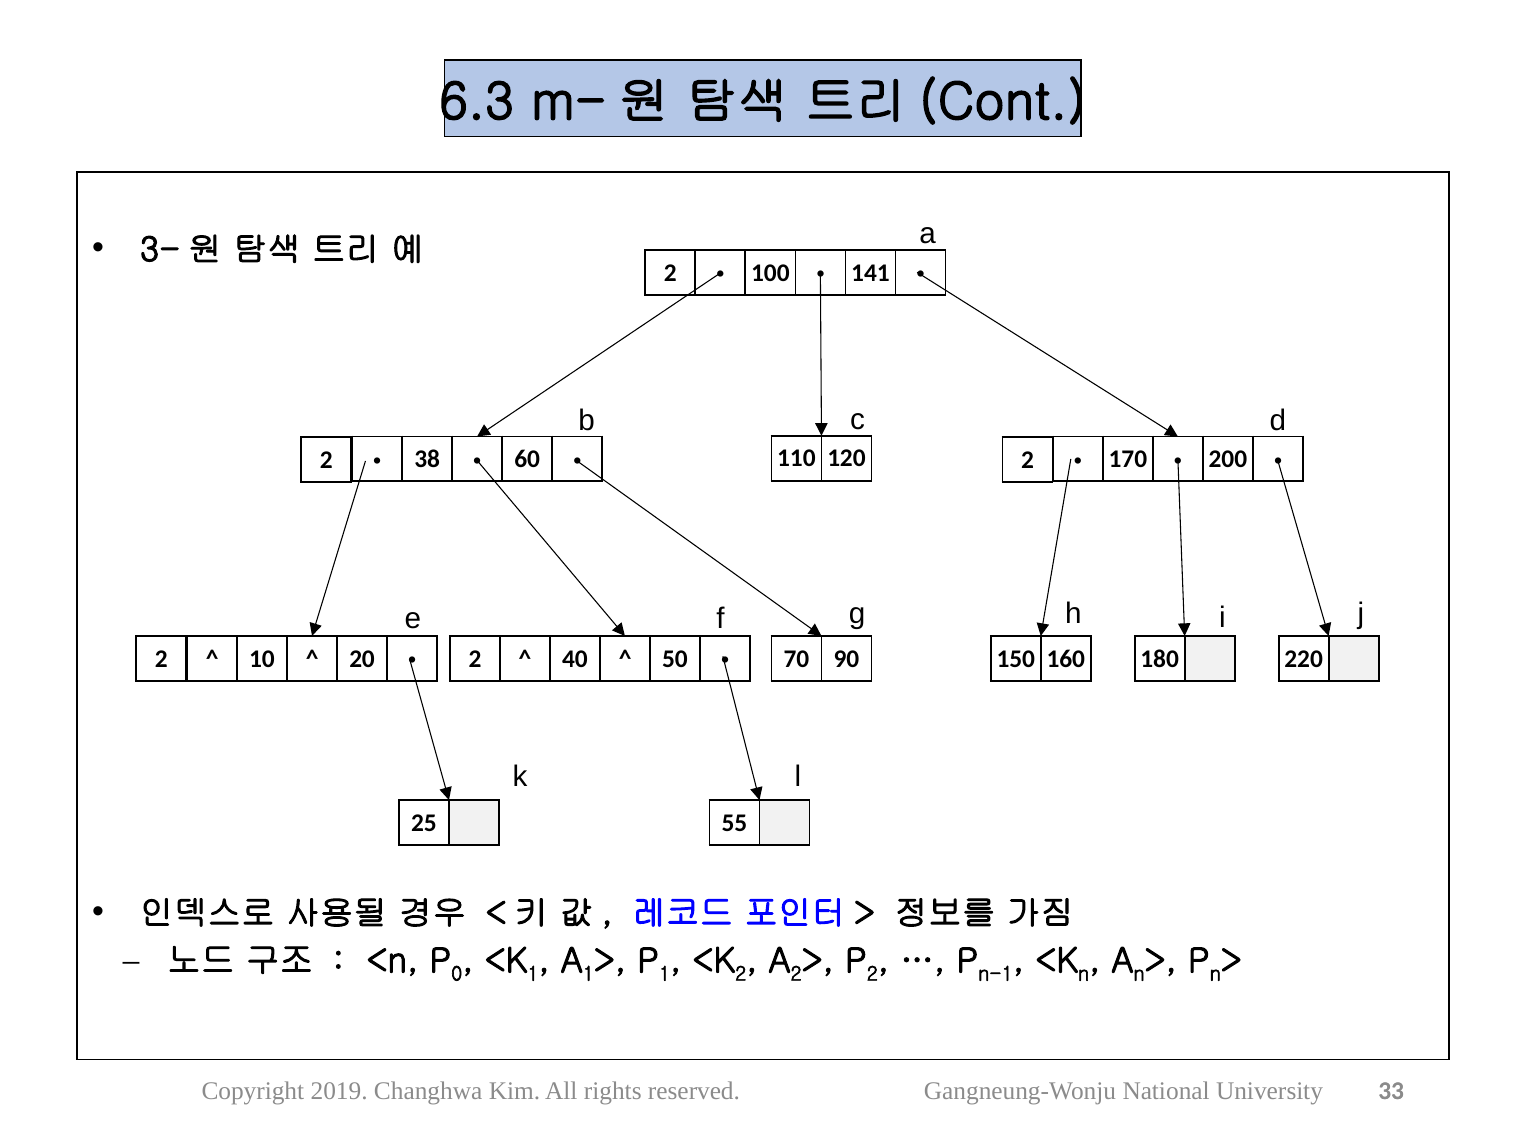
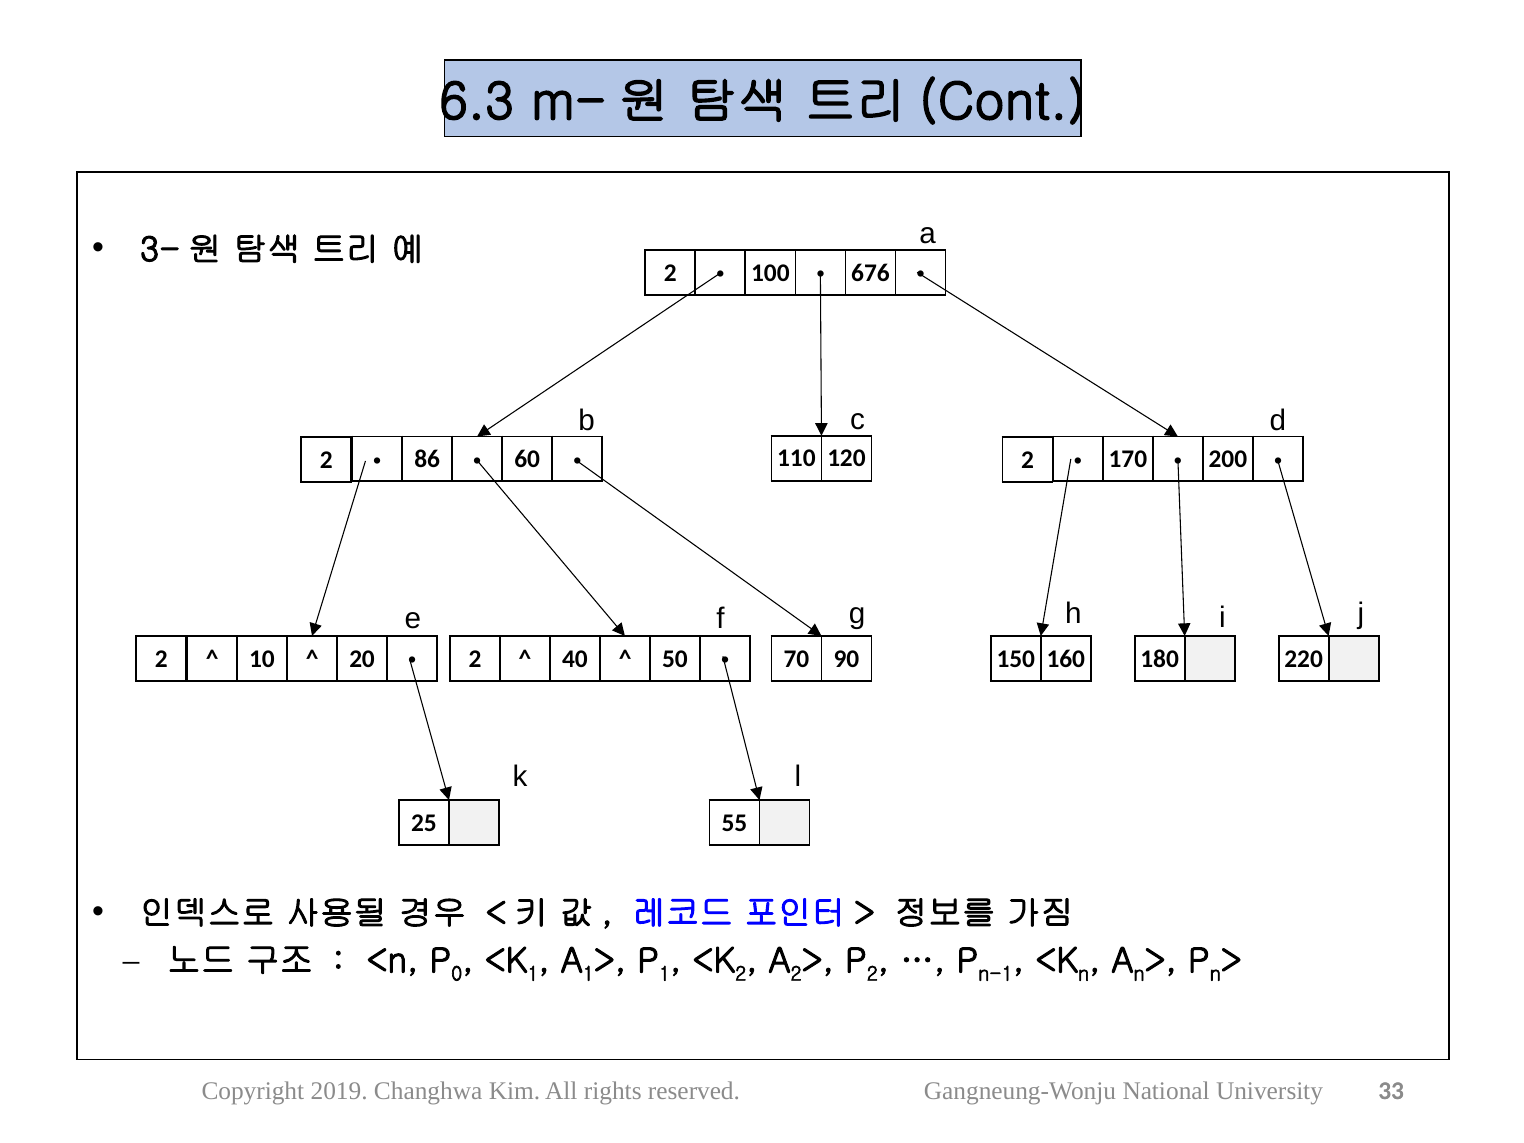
141: 141 -> 676
38: 38 -> 86
